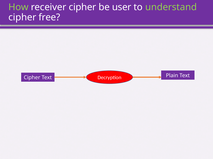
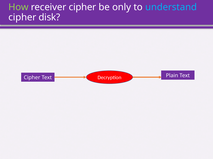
user: user -> only
understand colour: light green -> light blue
free: free -> disk
